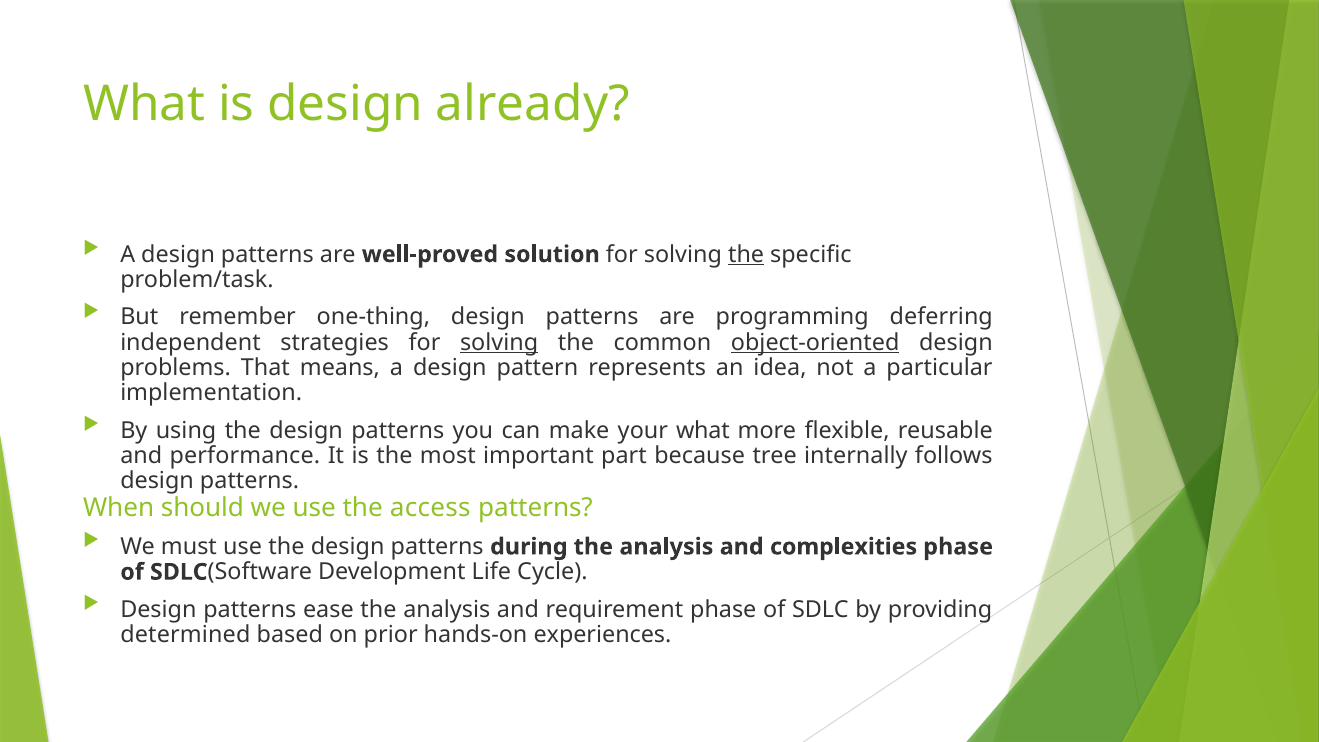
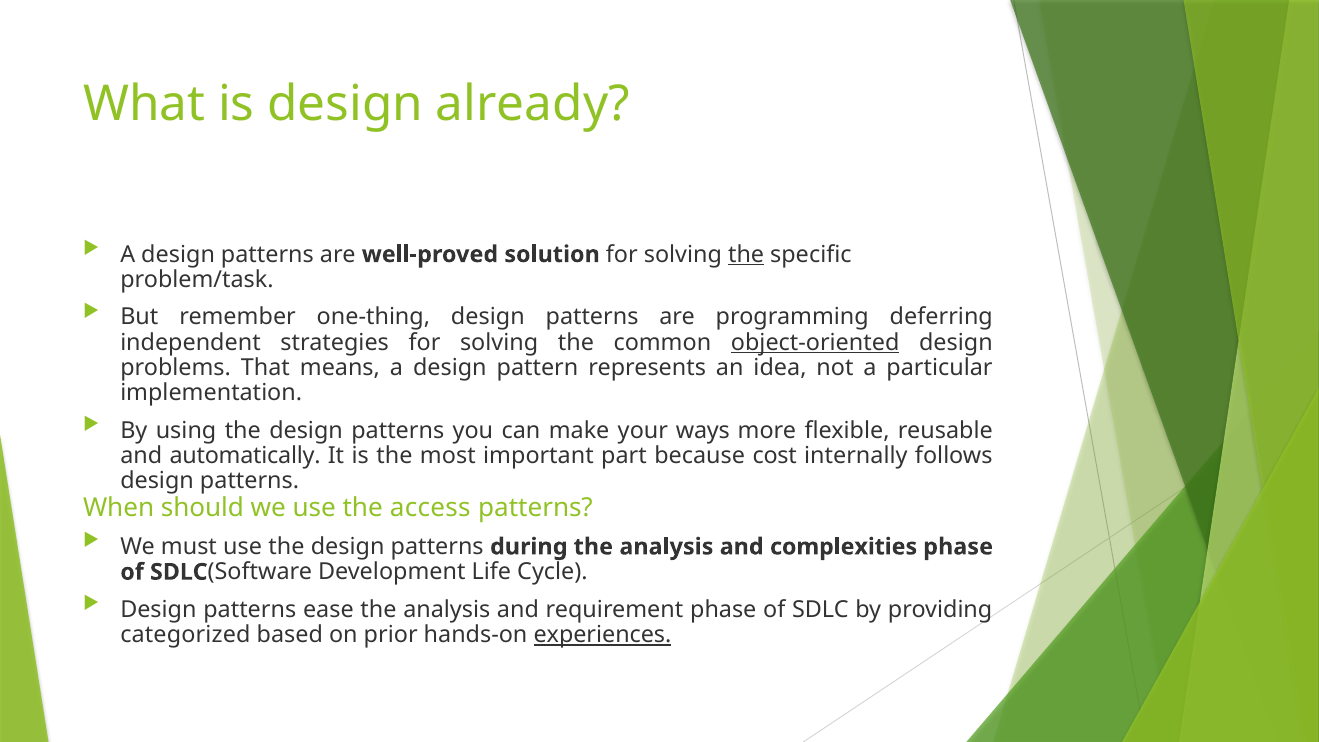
solving at (499, 342) underline: present -> none
your what: what -> ways
performance: performance -> automatically
tree: tree -> cost
determined: determined -> categorized
experiences underline: none -> present
